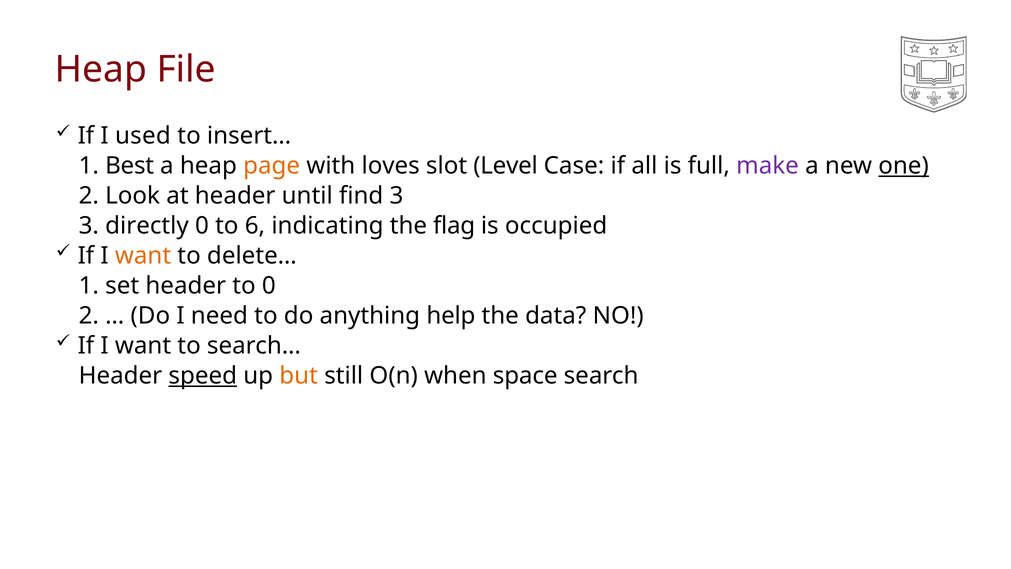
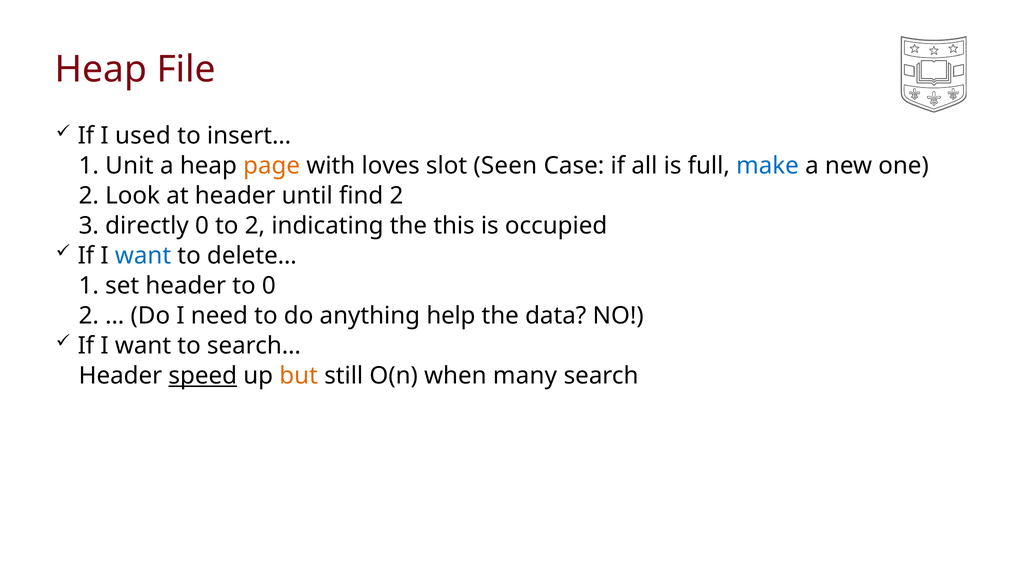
Best: Best -> Unit
Level: Level -> Seen
make colour: purple -> blue
one underline: present -> none
find 3: 3 -> 2
to 6: 6 -> 2
flag: flag -> this
want at (143, 256) colour: orange -> blue
space: space -> many
